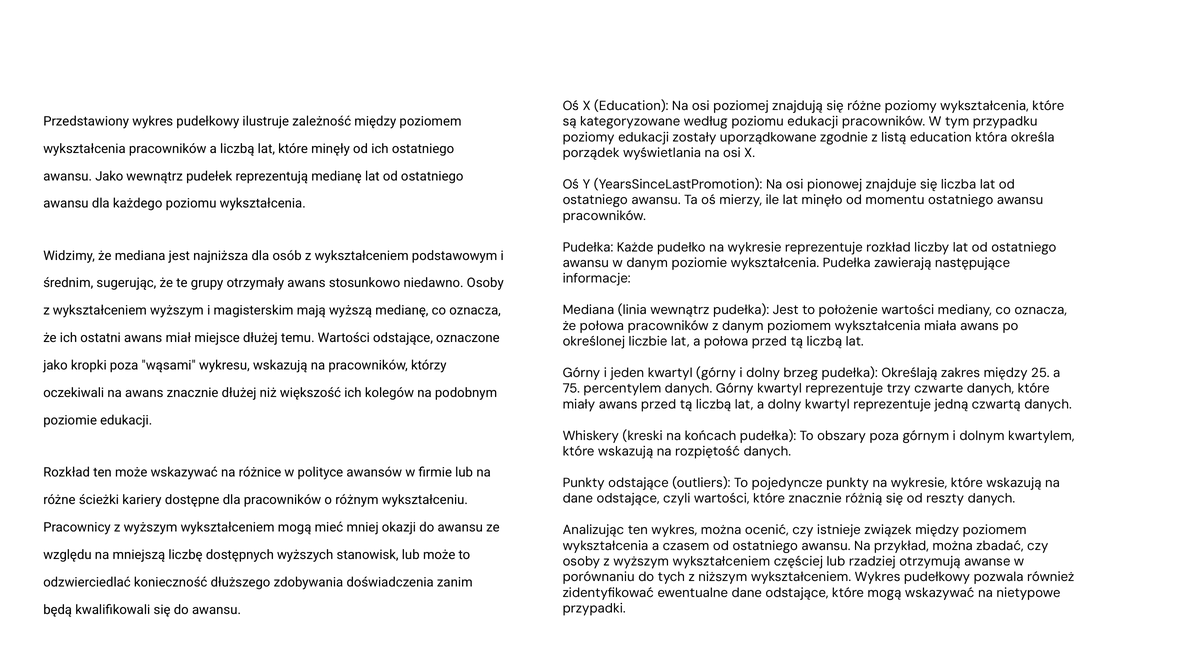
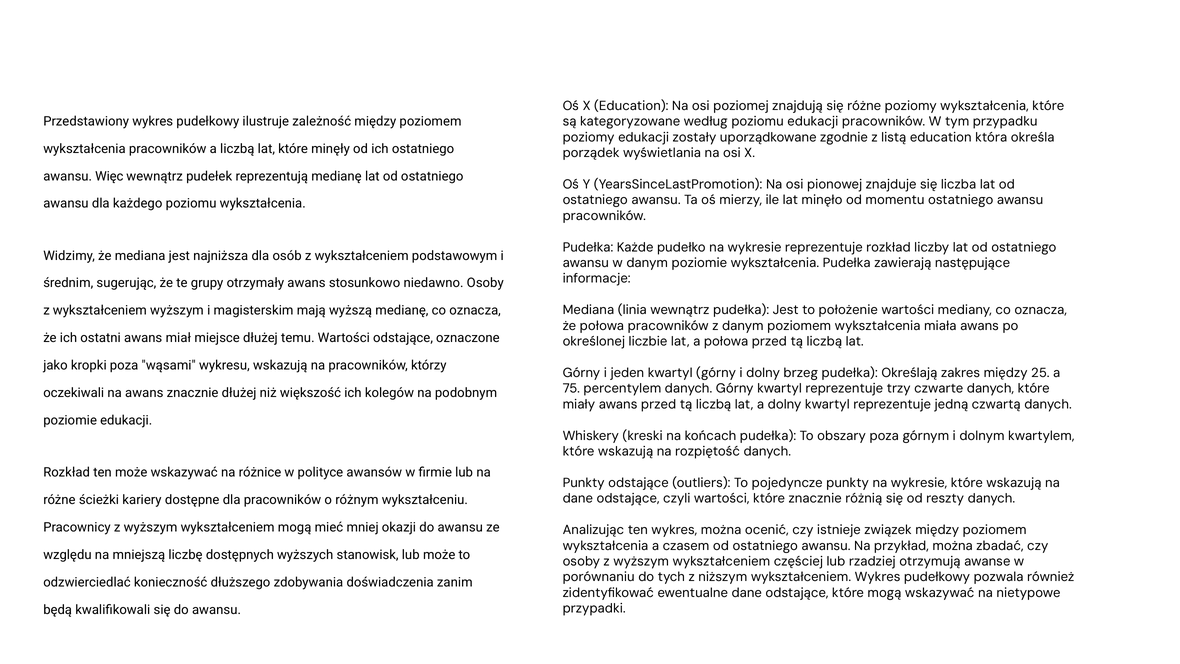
awansu Jako: Jako -> Więc
